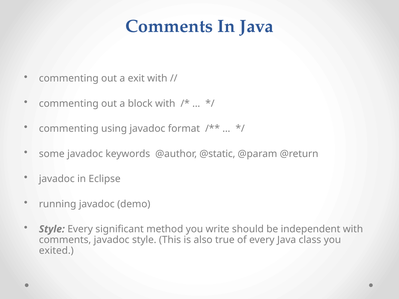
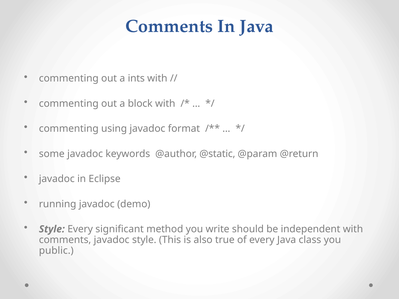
exit: exit -> ints
exited: exited -> public
